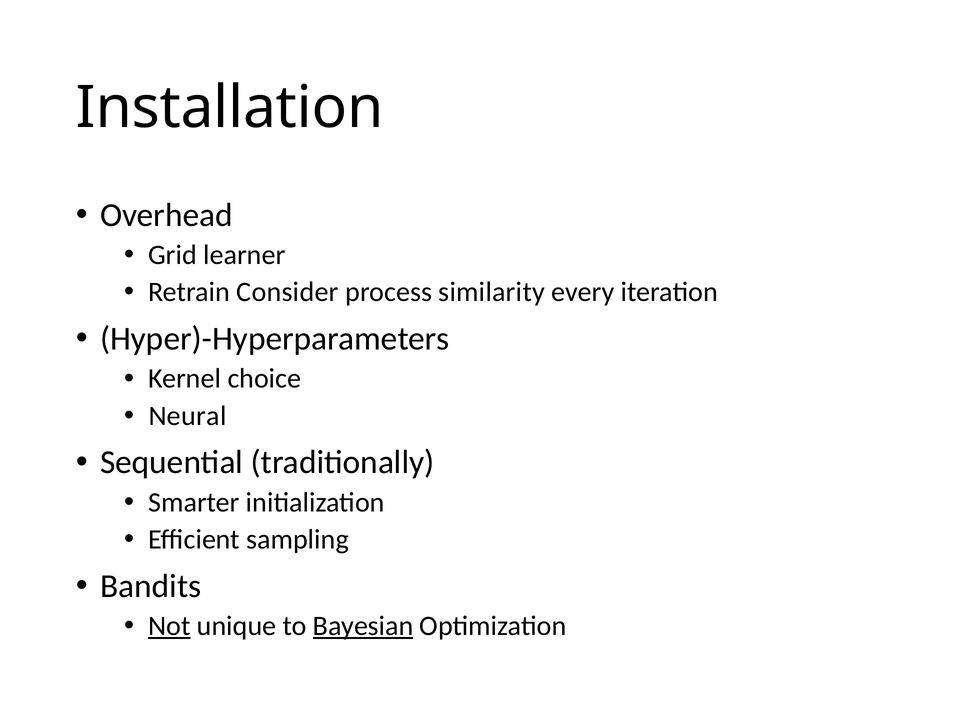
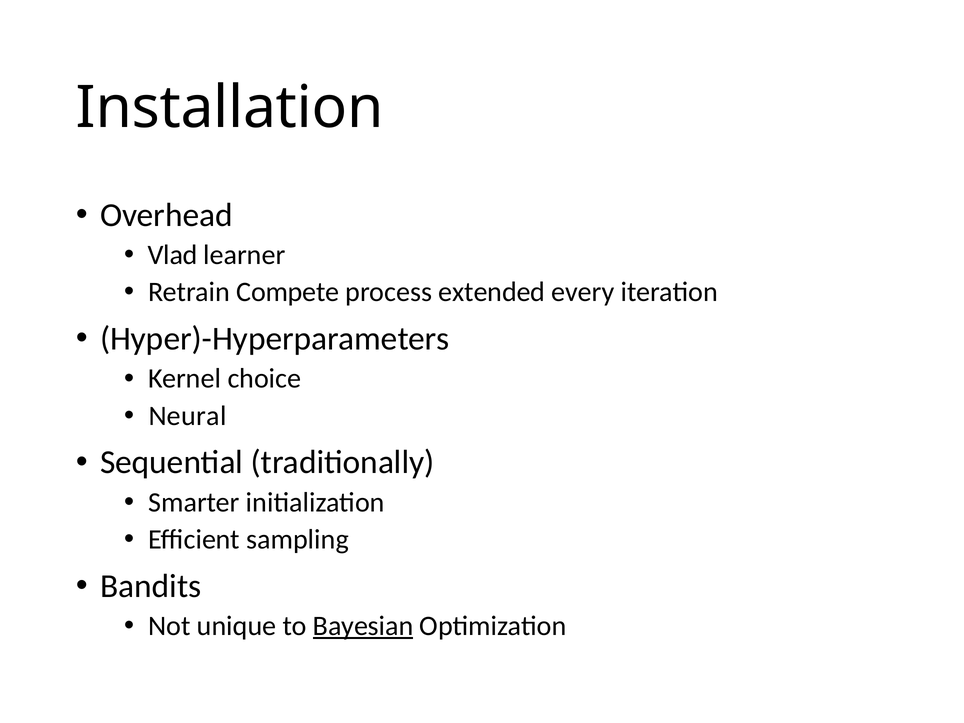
Grid: Grid -> Vlad
Consider: Consider -> Compete
similarity: similarity -> extended
Not underline: present -> none
